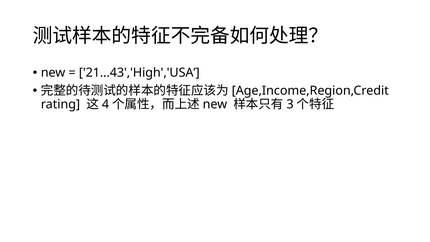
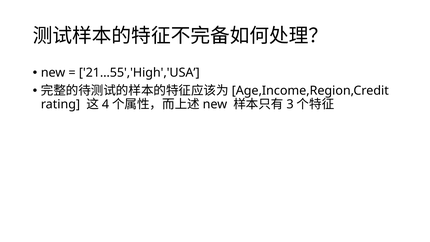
21…43','High','USA: 21…43','High','USA -> 21…55','High','USA
